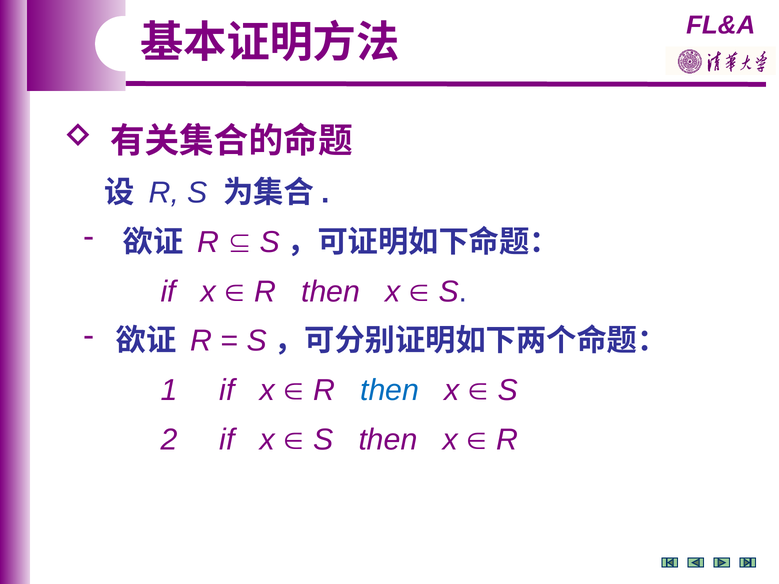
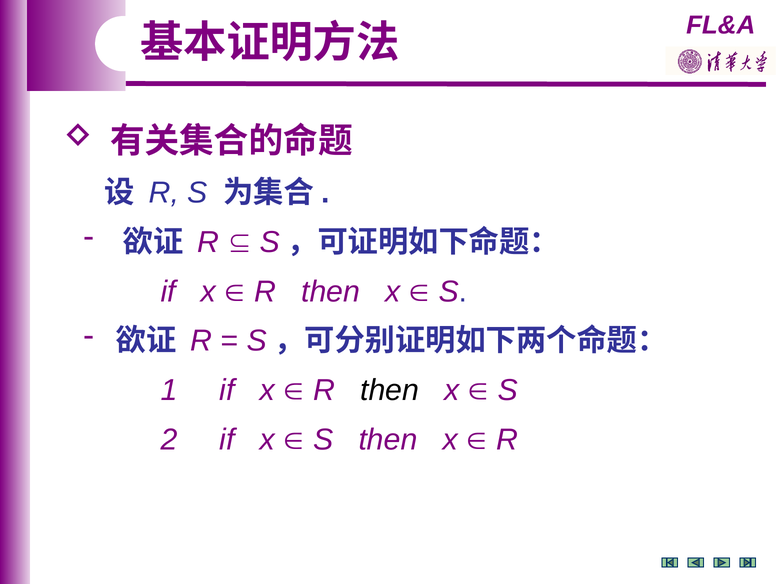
then at (390, 390) colour: blue -> black
